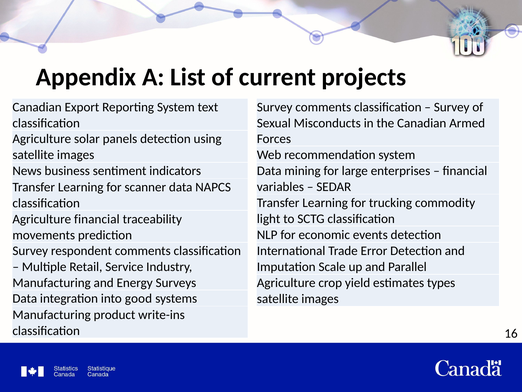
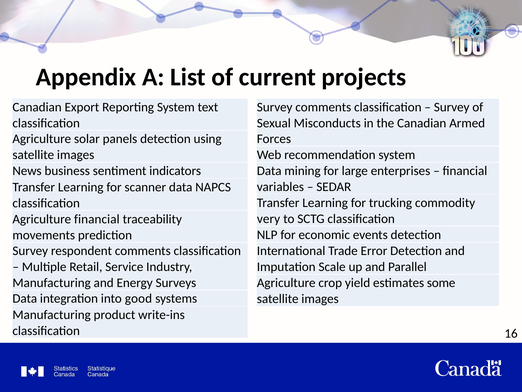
light: light -> very
types: types -> some
